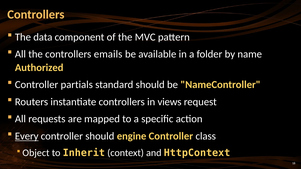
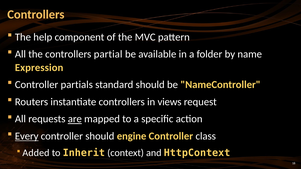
data: data -> help
emails: emails -> partial
Authorized: Authorized -> Expression
are underline: none -> present
Object: Object -> Added
